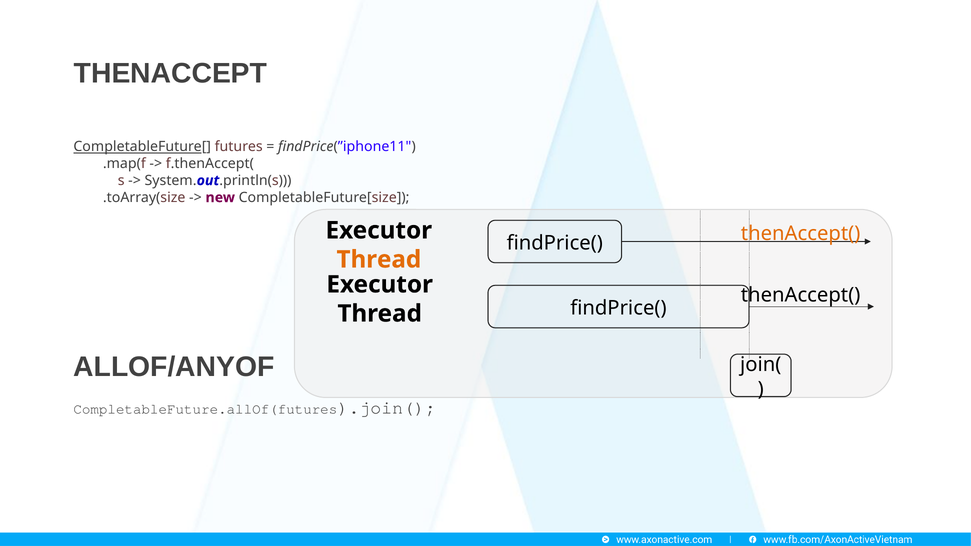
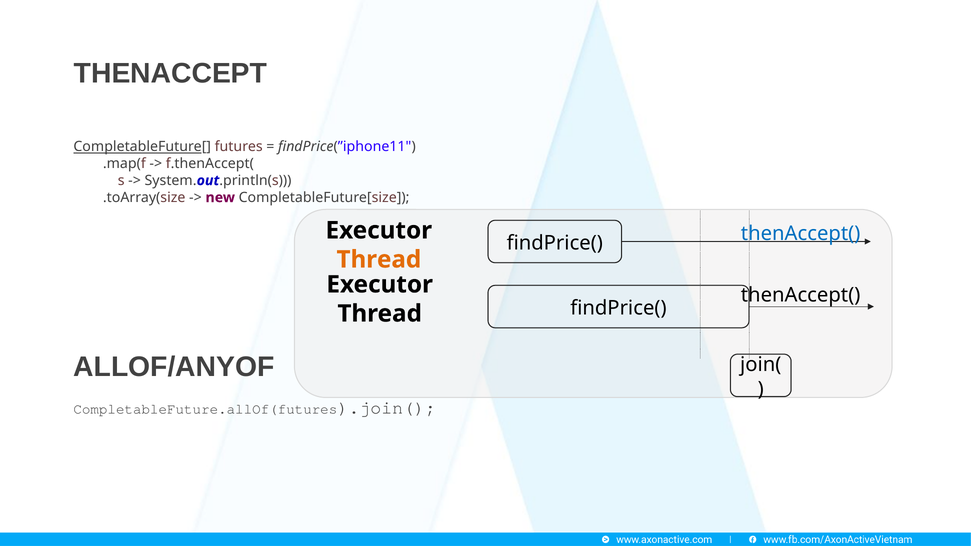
thenAccept( at (801, 234) colour: orange -> blue
